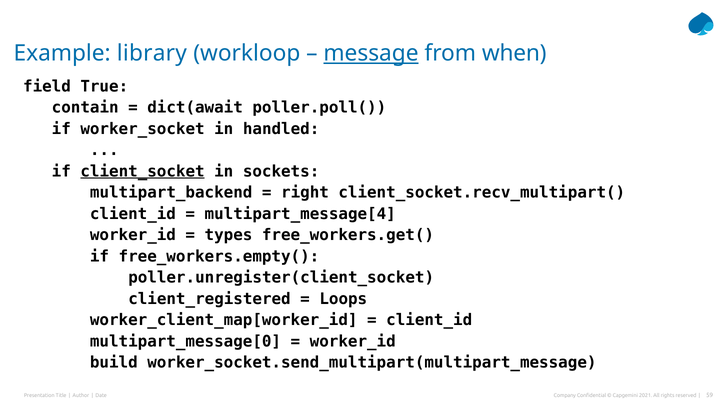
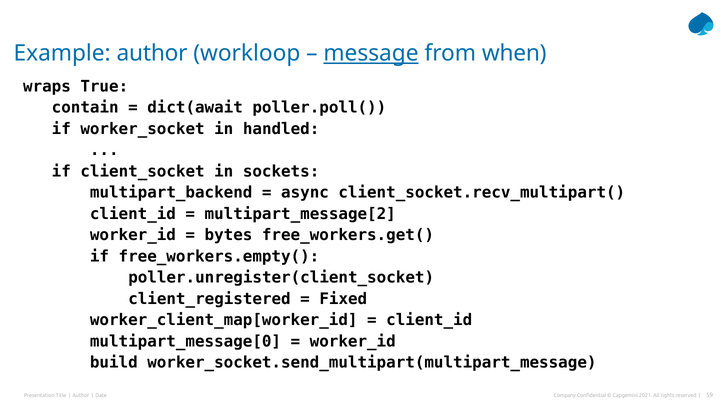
Example library: library -> author
field: field -> wraps
client_socket underline: present -> none
right: right -> async
multipart_message[4: multipart_message[4 -> multipart_message[2
types: types -> bytes
Loops: Loops -> Fixed
